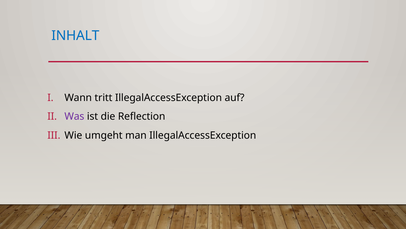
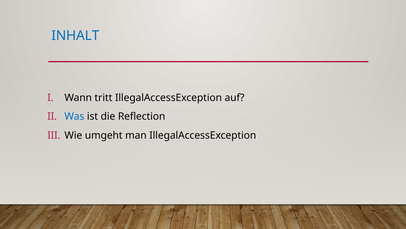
Was colour: purple -> blue
